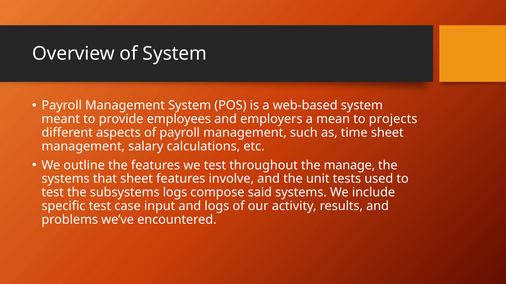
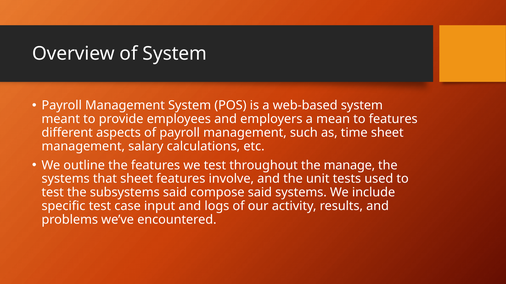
to projects: projects -> features
subsystems logs: logs -> said
